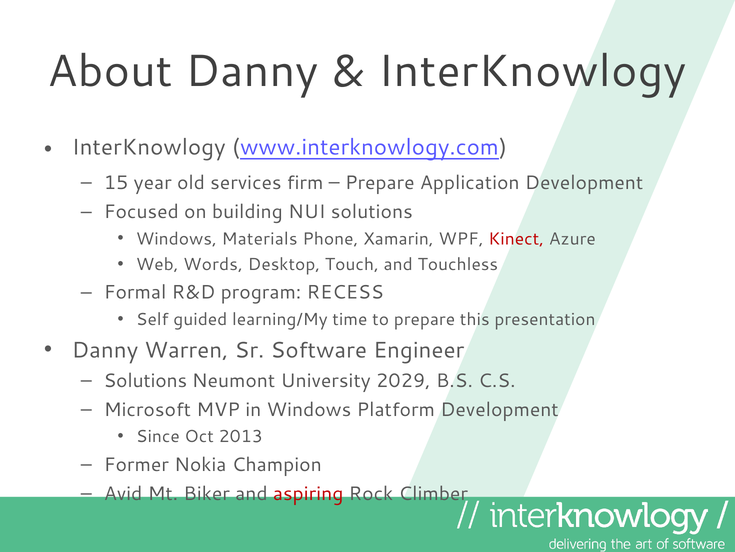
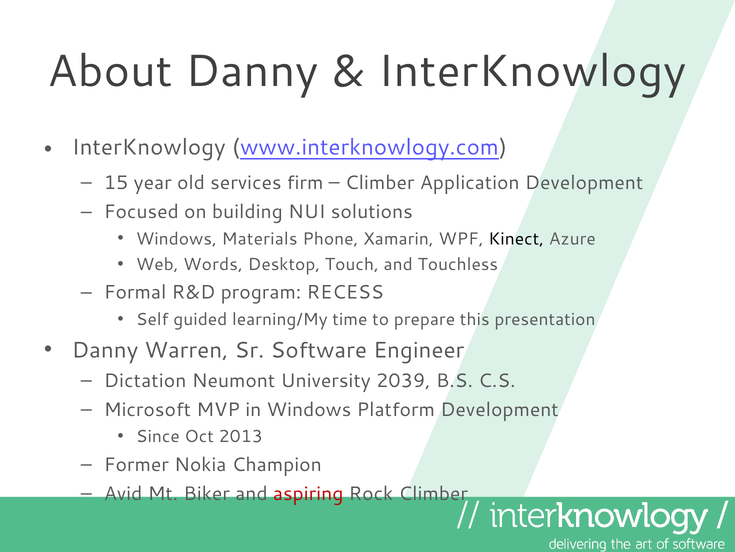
Prepare at (380, 183): Prepare -> Climber
Kinect colour: red -> black
Solutions at (145, 380): Solutions -> Dictation
2029: 2029 -> 2039
